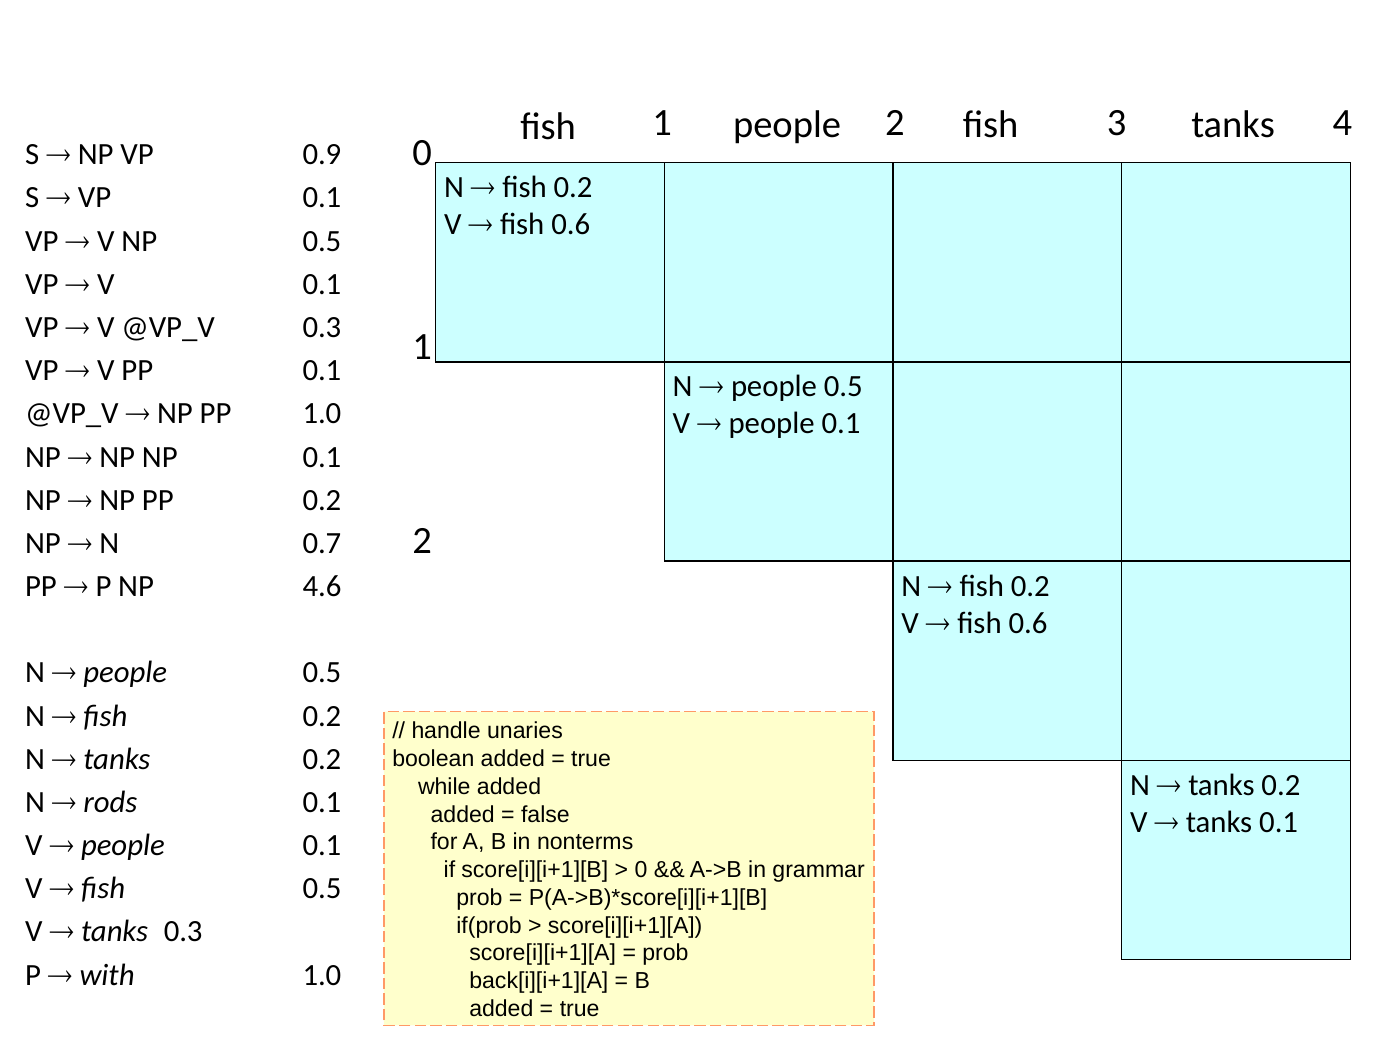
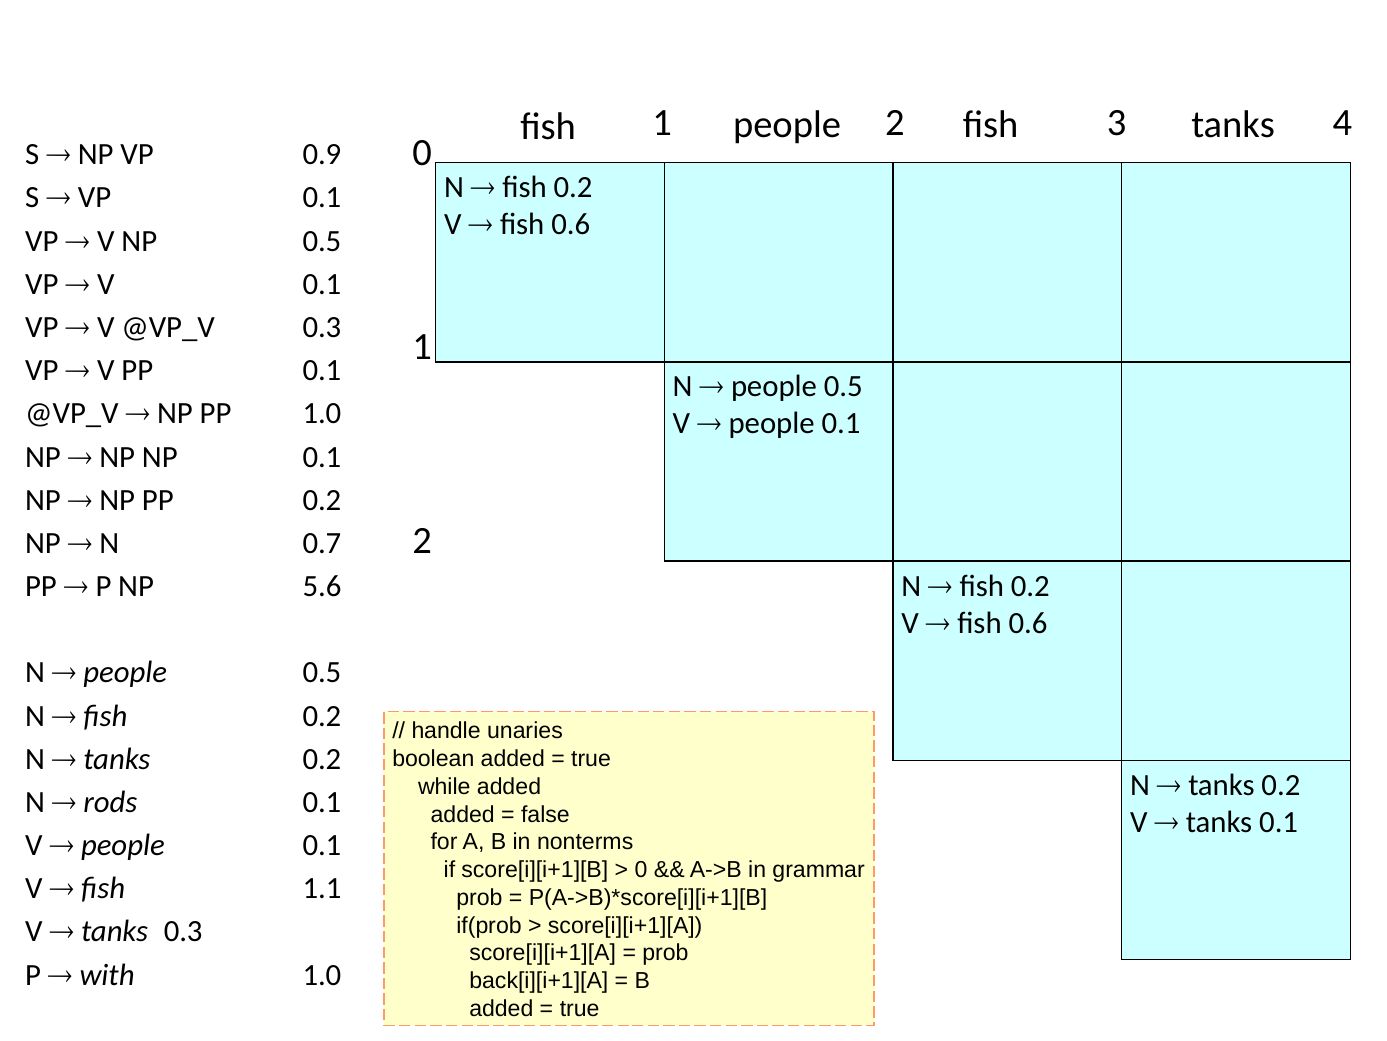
4.6: 4.6 -> 5.6
fish 0.5: 0.5 -> 1.1
